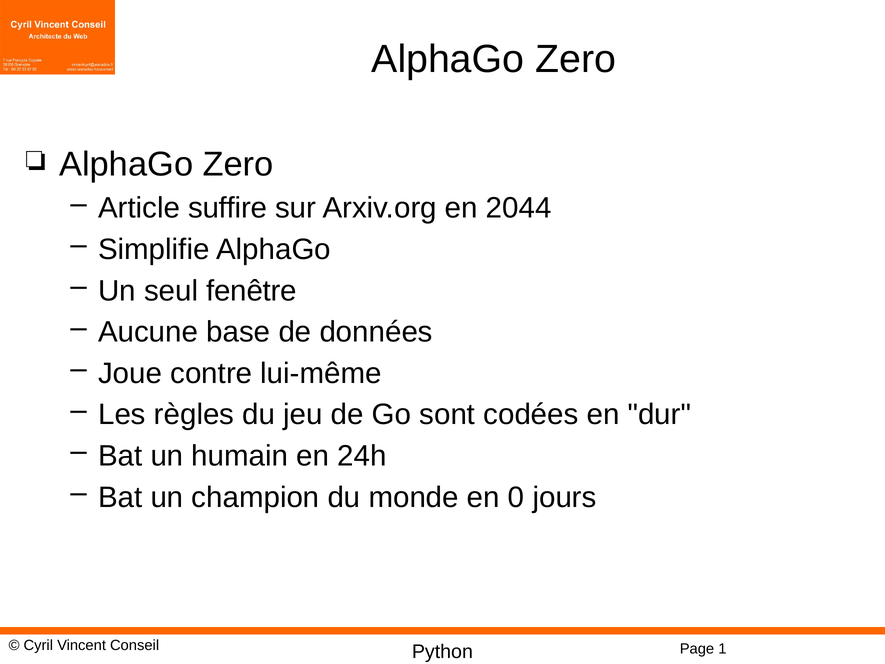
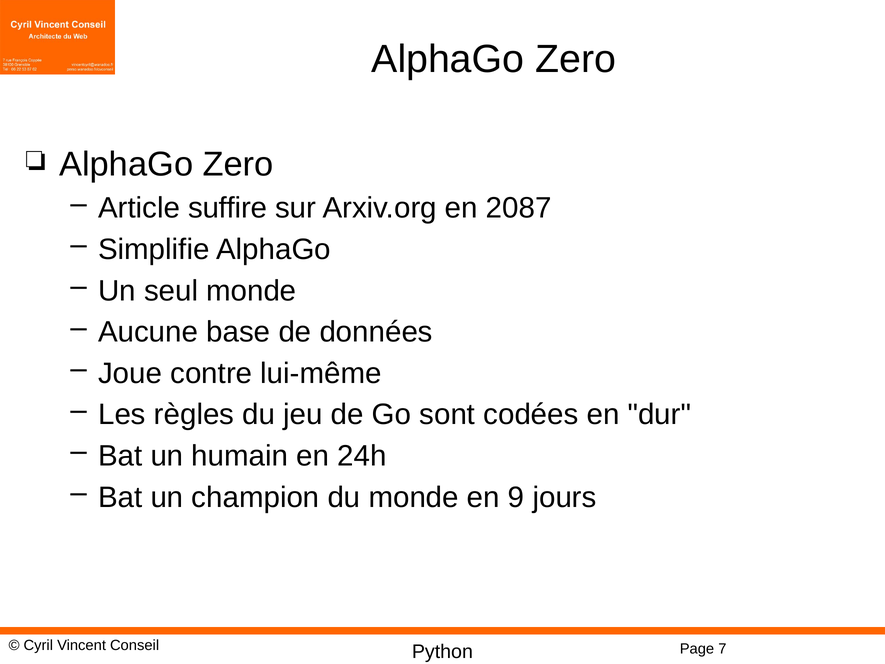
2044: 2044 -> 2087
seul fenêtre: fenêtre -> monde
0: 0 -> 9
1: 1 -> 7
